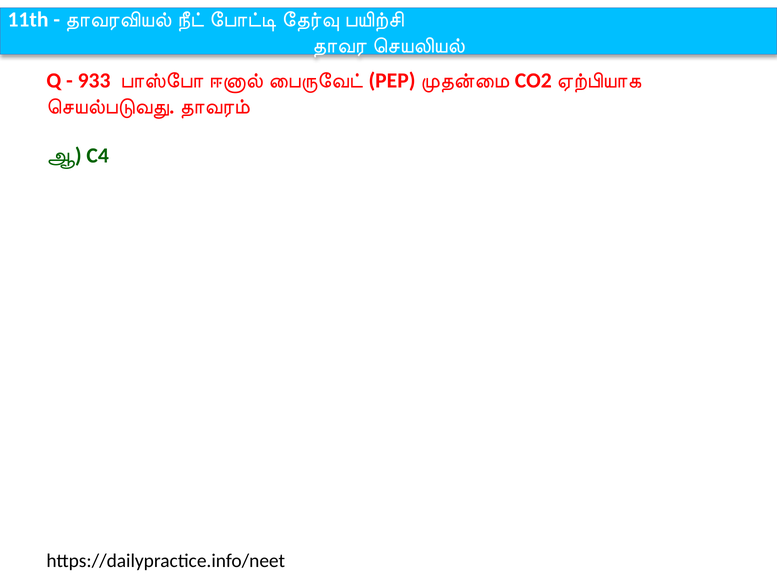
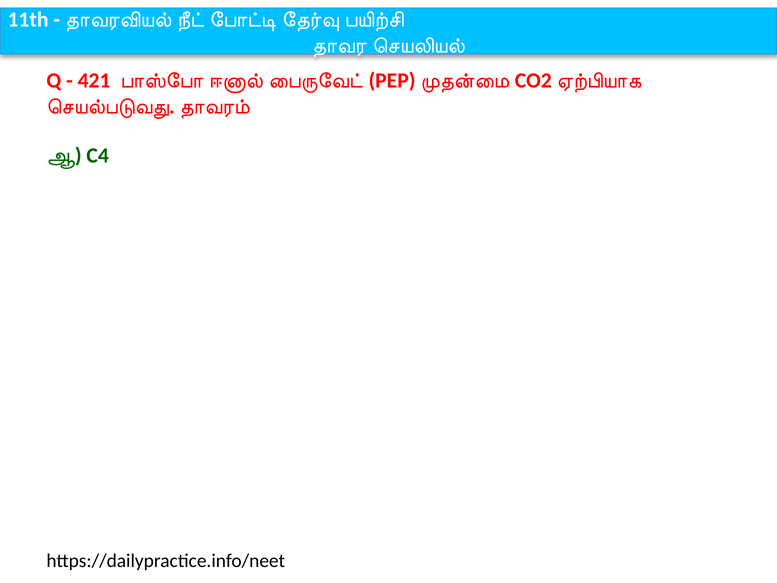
933: 933 -> 421
